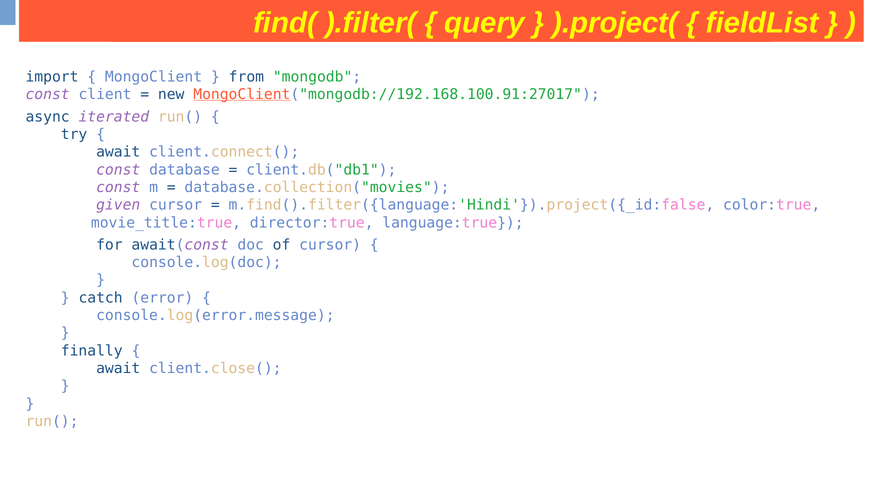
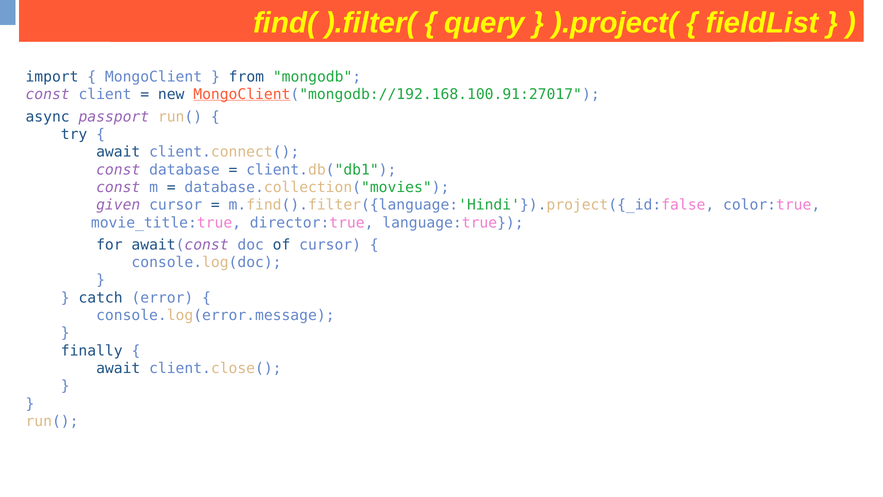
iterated: iterated -> passport
